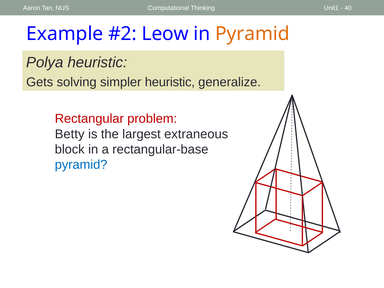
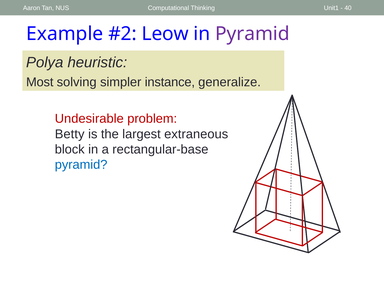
Pyramid at (252, 34) colour: orange -> purple
Gets: Gets -> Most
simpler heuristic: heuristic -> instance
Rectangular: Rectangular -> Undesirable
